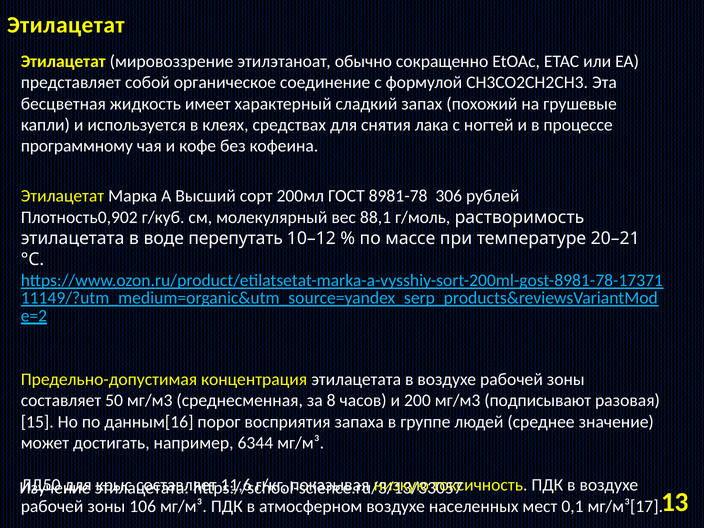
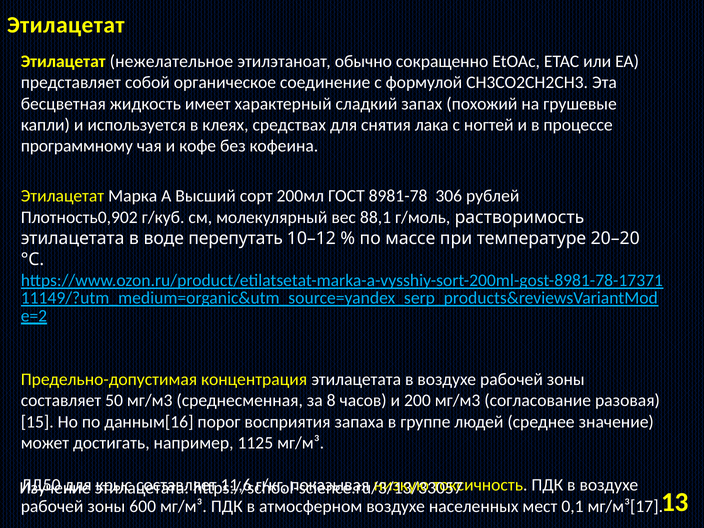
мировоззрение: мировоззрение -> нежелательное
20–21: 20–21 -> 20–20
подписывают: подписывают -> согласование
6344: 6344 -> 1125
106: 106 -> 600
